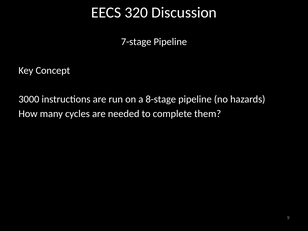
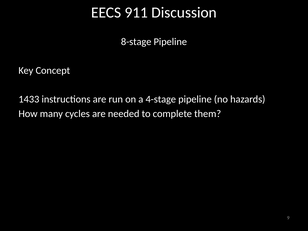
320: 320 -> 911
7-stage: 7-stage -> 8-stage
3000: 3000 -> 1433
8-stage: 8-stage -> 4-stage
